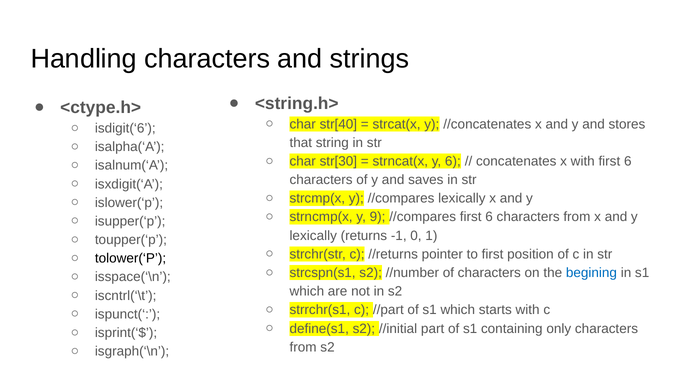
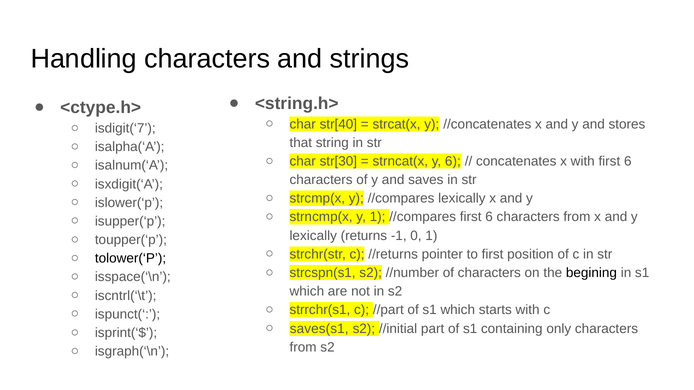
isdigit(‘6: isdigit(‘6 -> isdigit(‘7
y 9: 9 -> 1
begining colour: blue -> black
define(s1: define(s1 -> saves(s1
